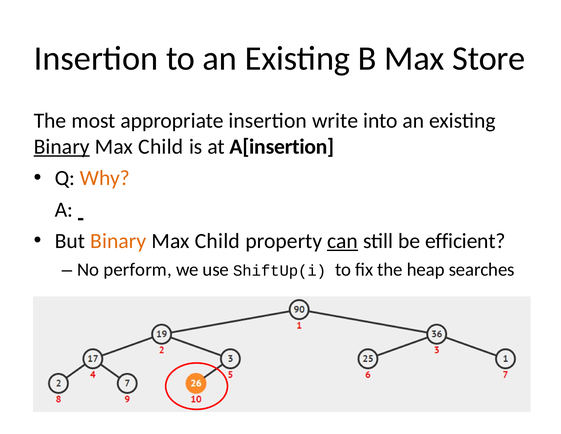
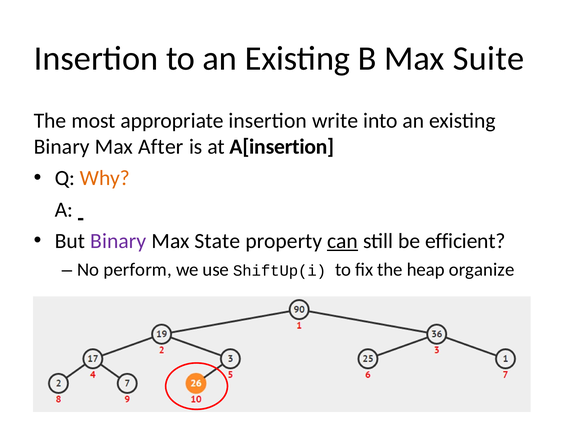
Store: Store -> Suite
Binary at (62, 147) underline: present -> none
Child at (161, 147): Child -> After
Binary at (118, 241) colour: orange -> purple
Child at (217, 241): Child -> State
searches: searches -> organize
